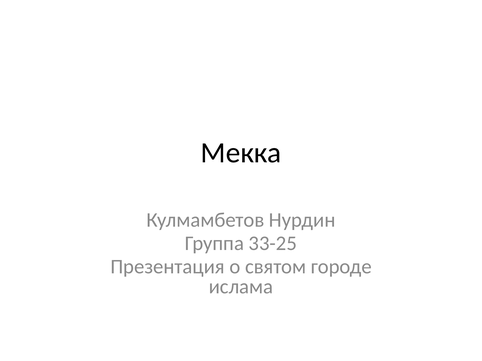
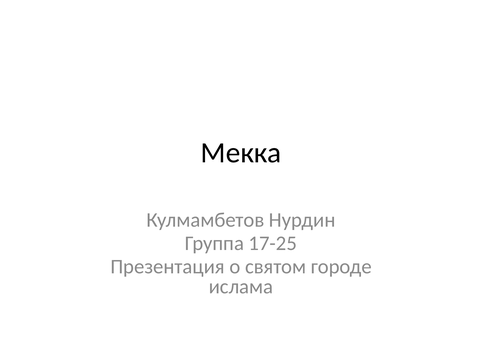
33-25: 33-25 -> 17-25
